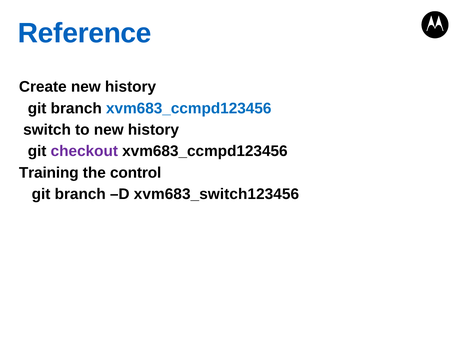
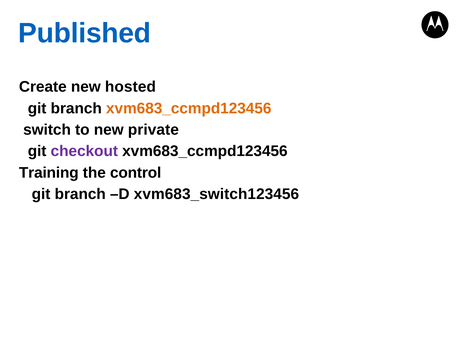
Reference: Reference -> Published
Create new history: history -> hosted
xvm683_ccmpd123456 at (189, 108) colour: blue -> orange
to new history: history -> private
